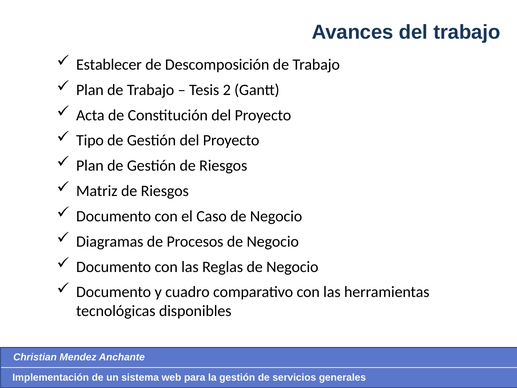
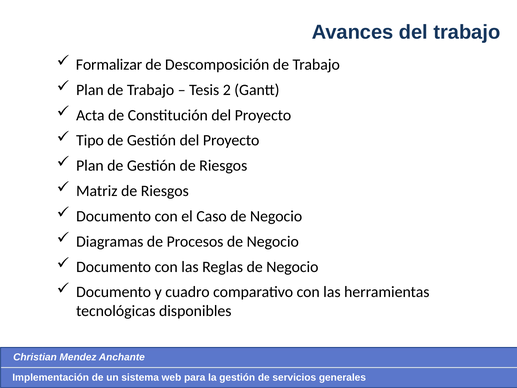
Establecer: Establecer -> Formalizar
